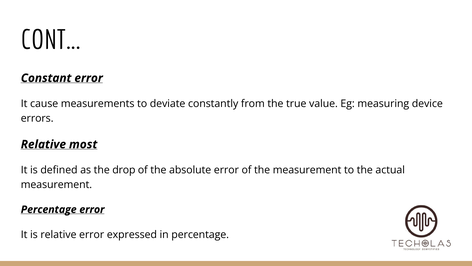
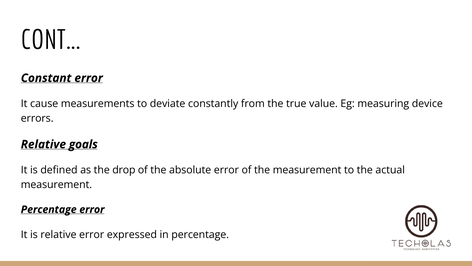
most: most -> goals
